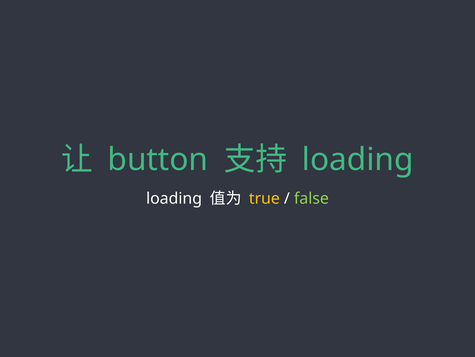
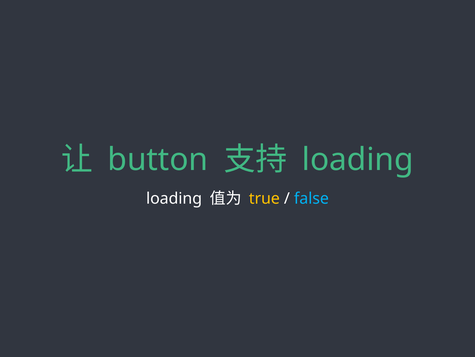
false colour: light green -> light blue
